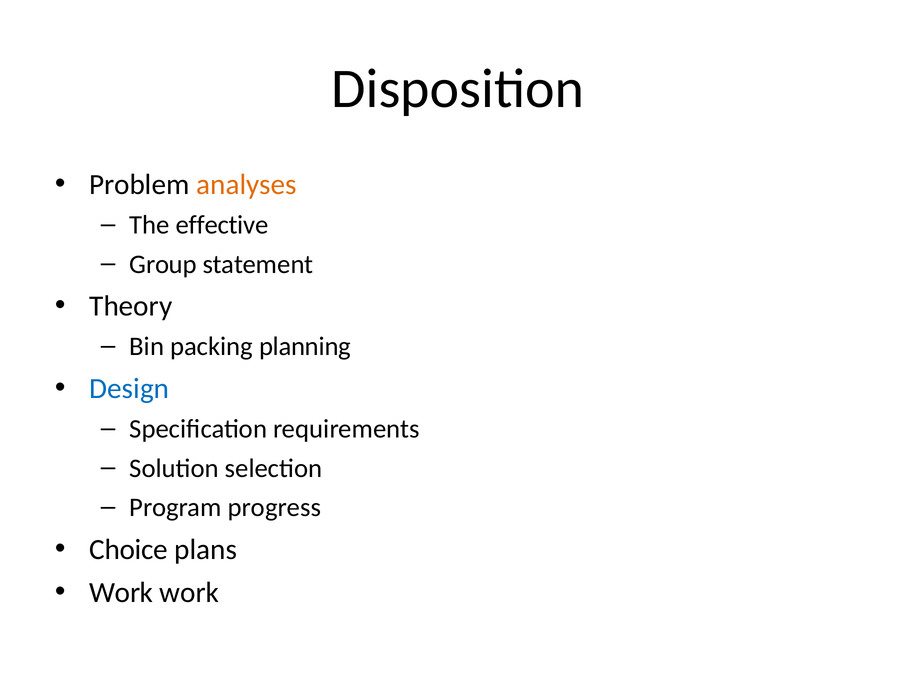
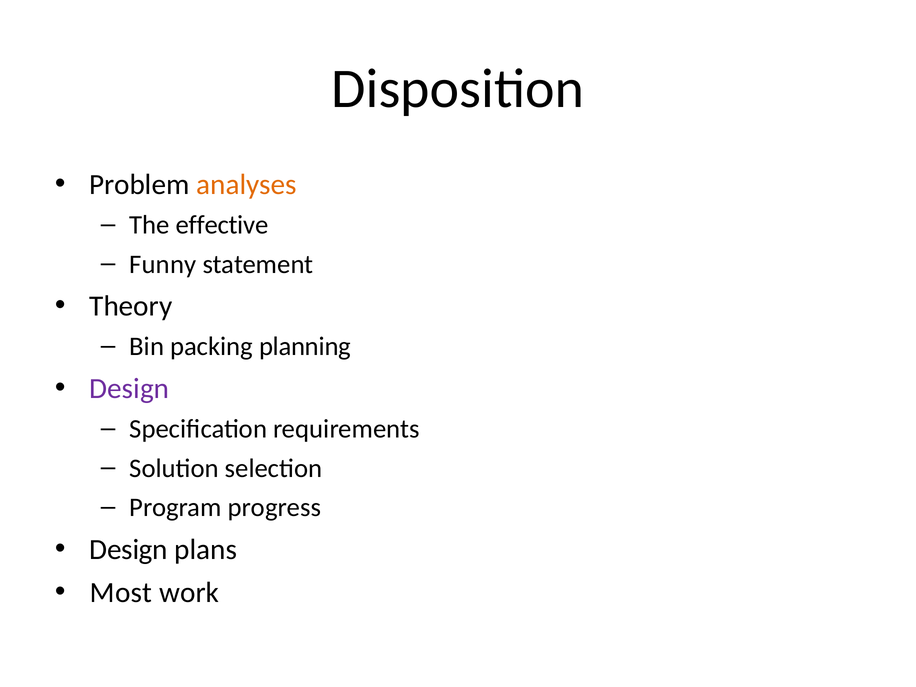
Group: Group -> Funny
Design at (129, 389) colour: blue -> purple
Choice at (129, 549): Choice -> Design
Work at (121, 593): Work -> Most
